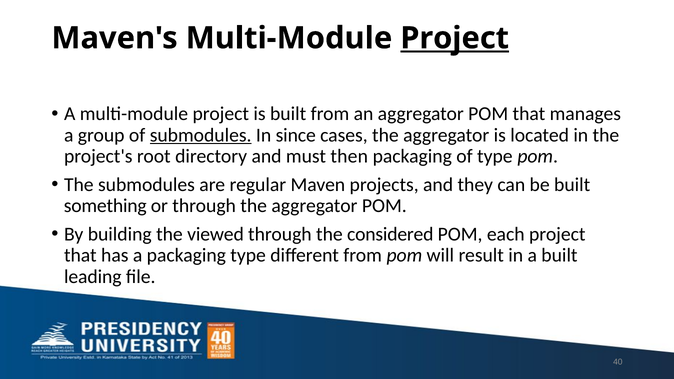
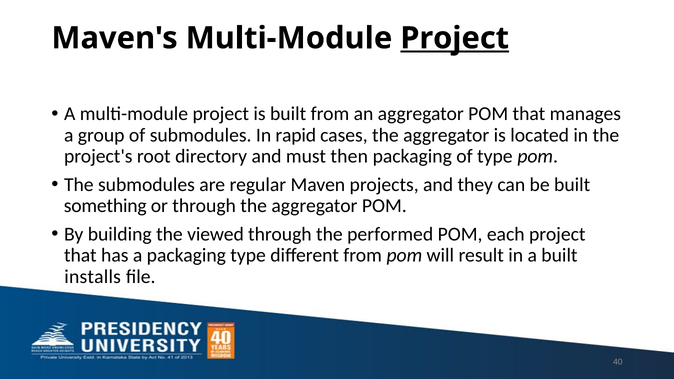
submodules at (201, 135) underline: present -> none
since: since -> rapid
considered: considered -> performed
leading: leading -> installs
